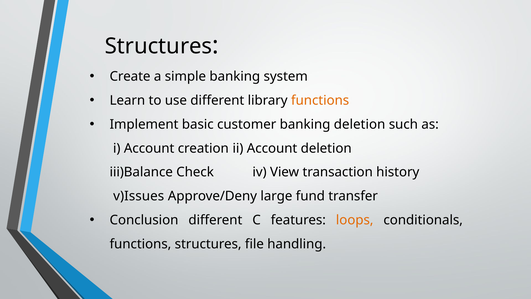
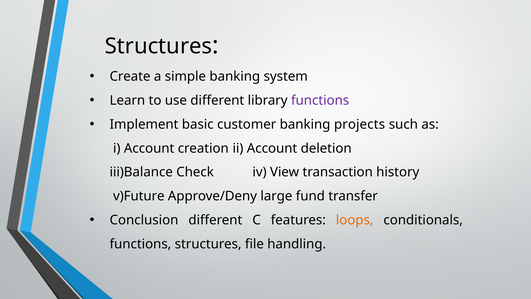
functions at (320, 100) colour: orange -> purple
banking deletion: deletion -> projects
v)Issues: v)Issues -> v)Future
